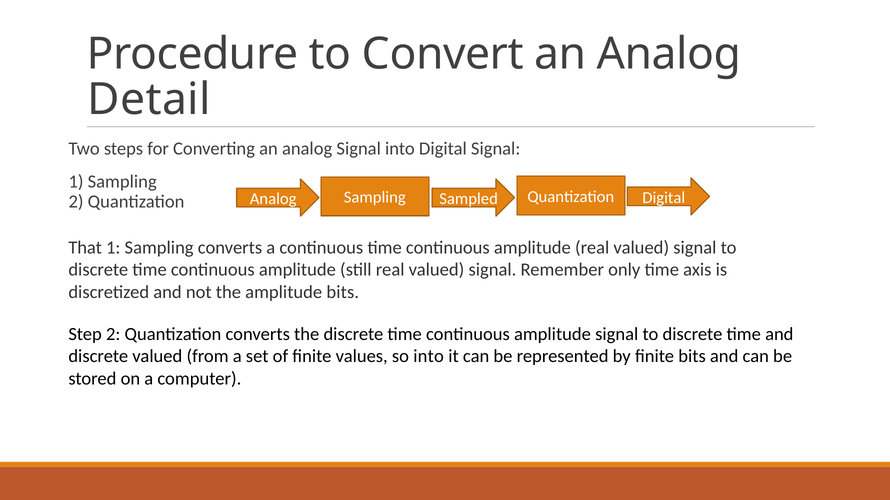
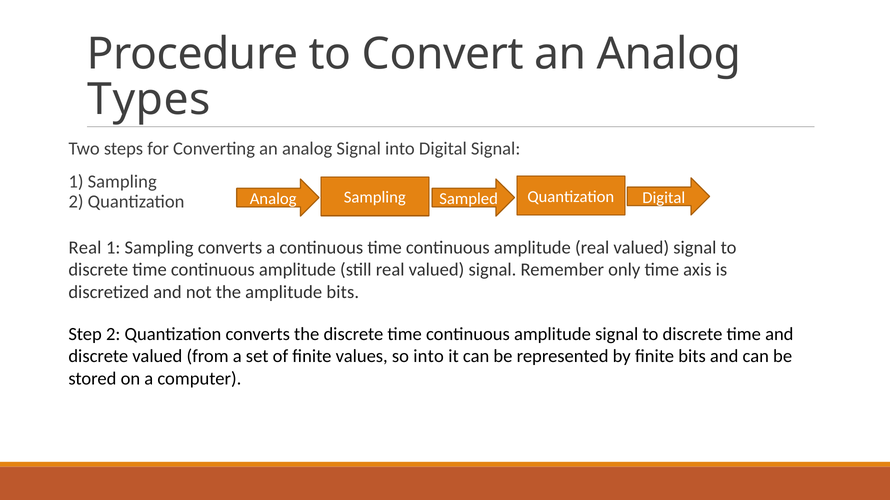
Detail: Detail -> Types
That at (85, 248): That -> Real
